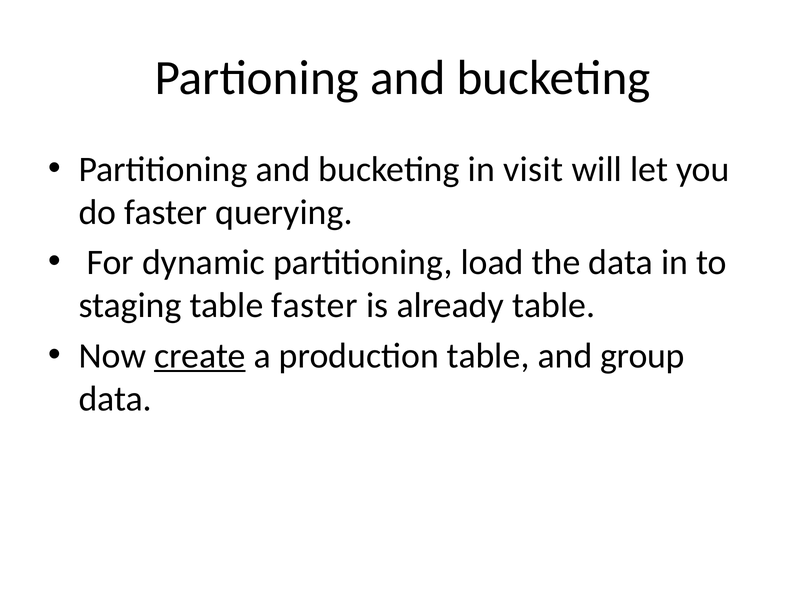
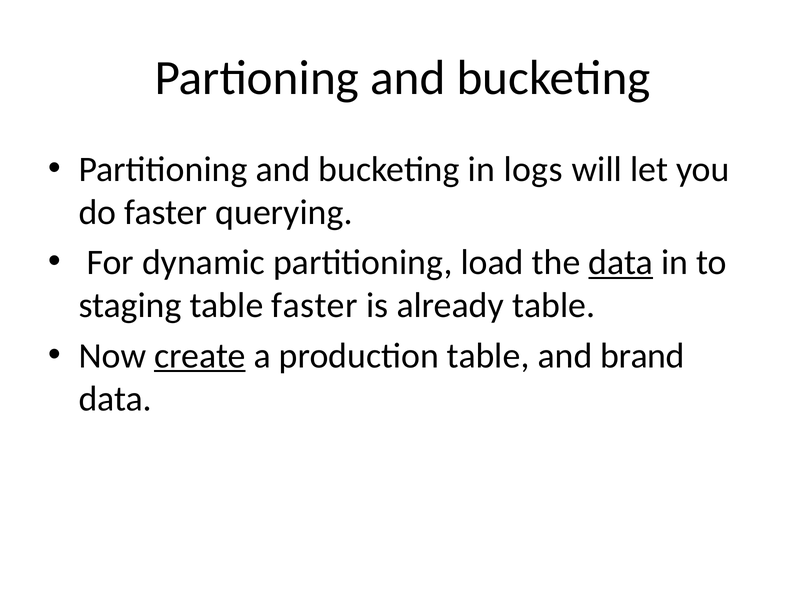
visit: visit -> logs
data at (621, 262) underline: none -> present
group: group -> brand
